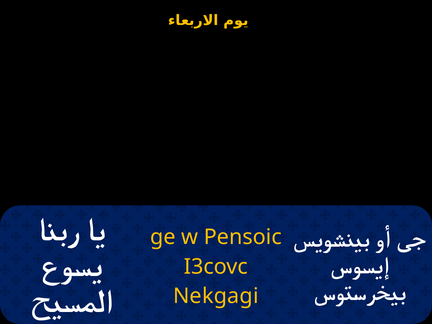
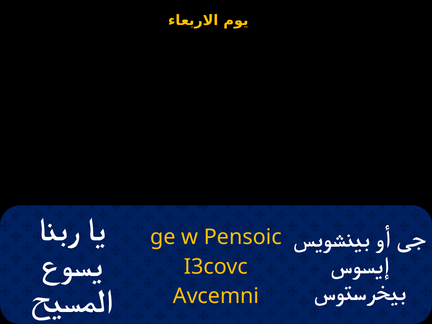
Nekgagi: Nekgagi -> Avcemni
